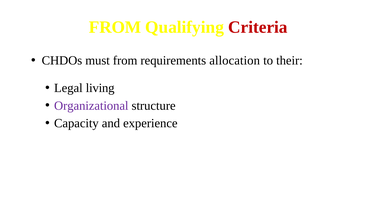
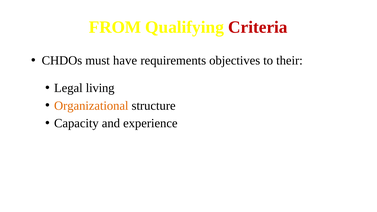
must from: from -> have
allocation: allocation -> objectives
Organizational colour: purple -> orange
